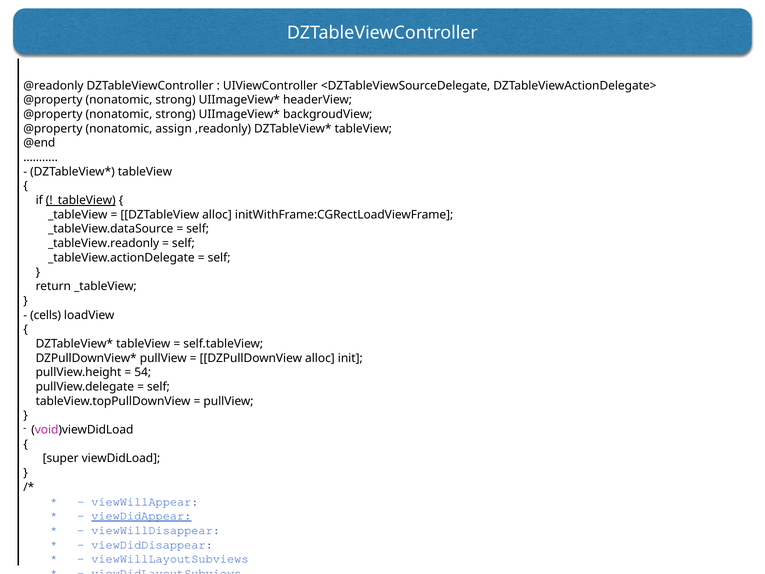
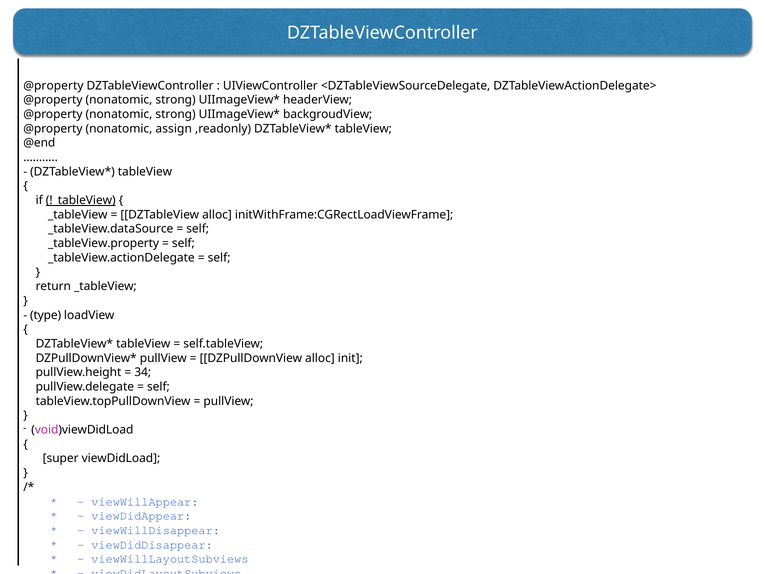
@readonly at (53, 86): @readonly -> @property
_tableView.readonly: _tableView.readonly -> _tableView.property
cells: cells -> type
54: 54 -> 34
viewDidAppear underline: present -> none
